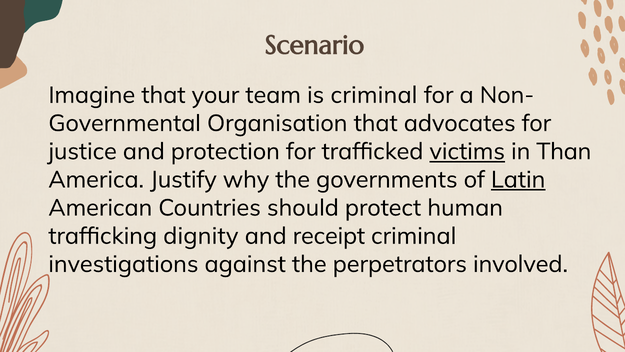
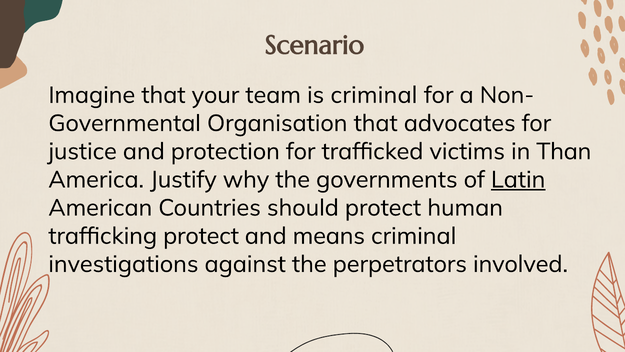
victims underline: present -> none
trafficking dignity: dignity -> protect
receipt: receipt -> means
